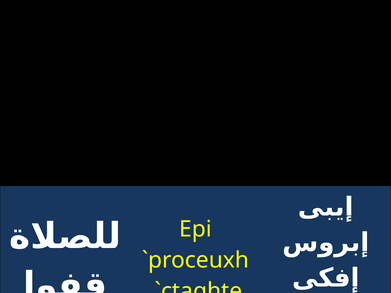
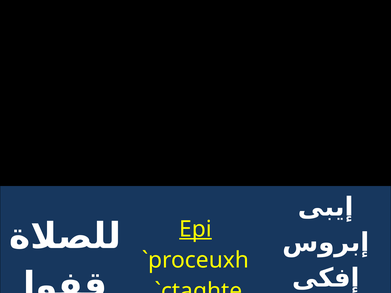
Epi underline: none -> present
